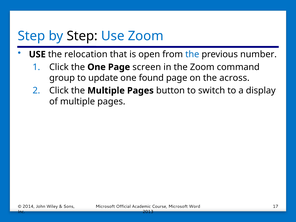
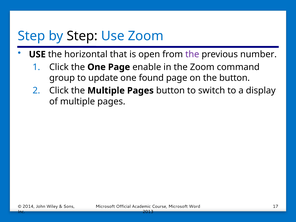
relocation: relocation -> horizontal
the at (192, 54) colour: blue -> purple
screen: screen -> enable
the across: across -> button
